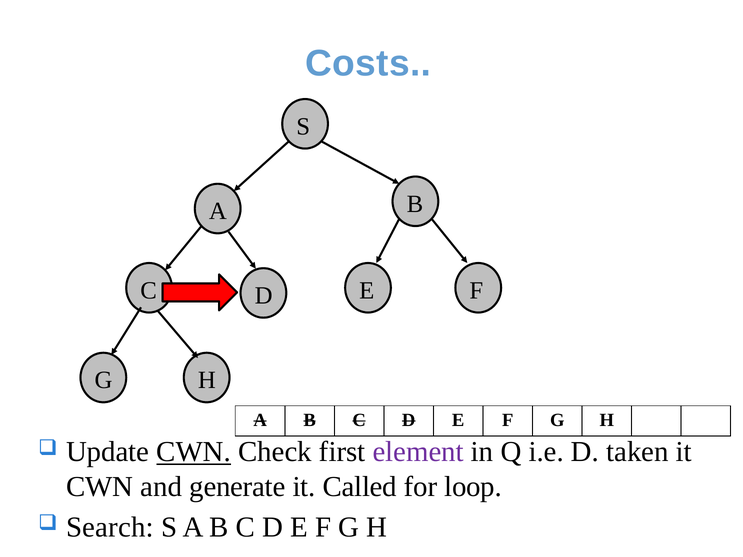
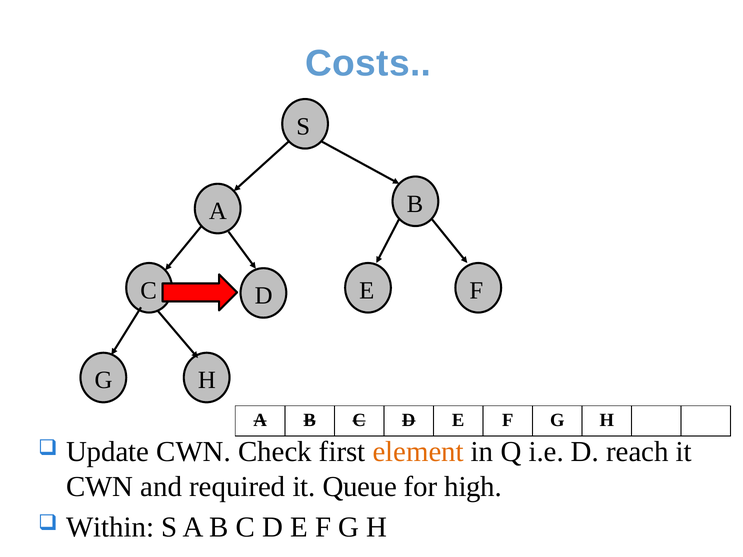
CWN at (194, 452) underline: present -> none
element colour: purple -> orange
taken: taken -> reach
generate: generate -> required
Called: Called -> Queue
loop: loop -> high
Search: Search -> Within
